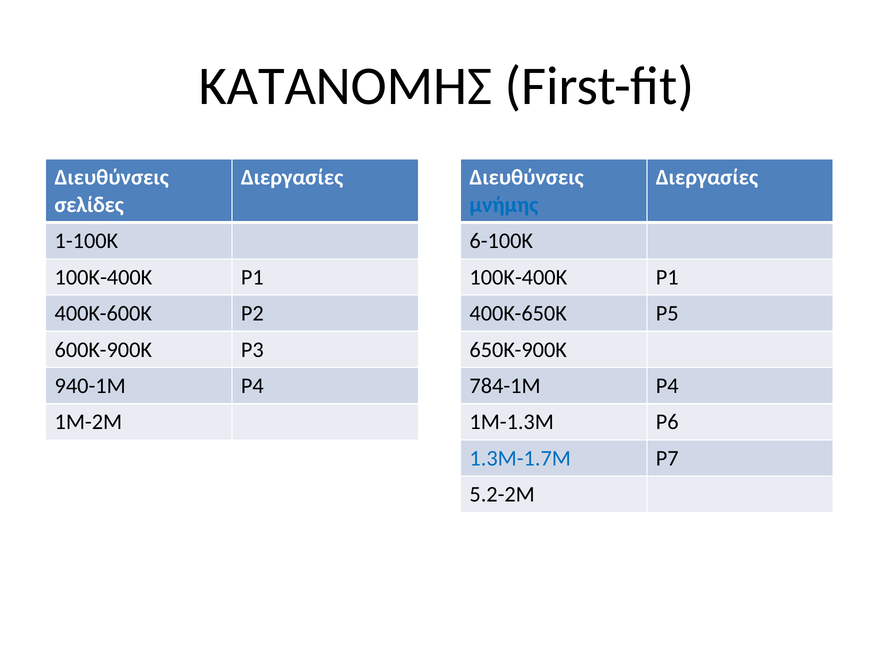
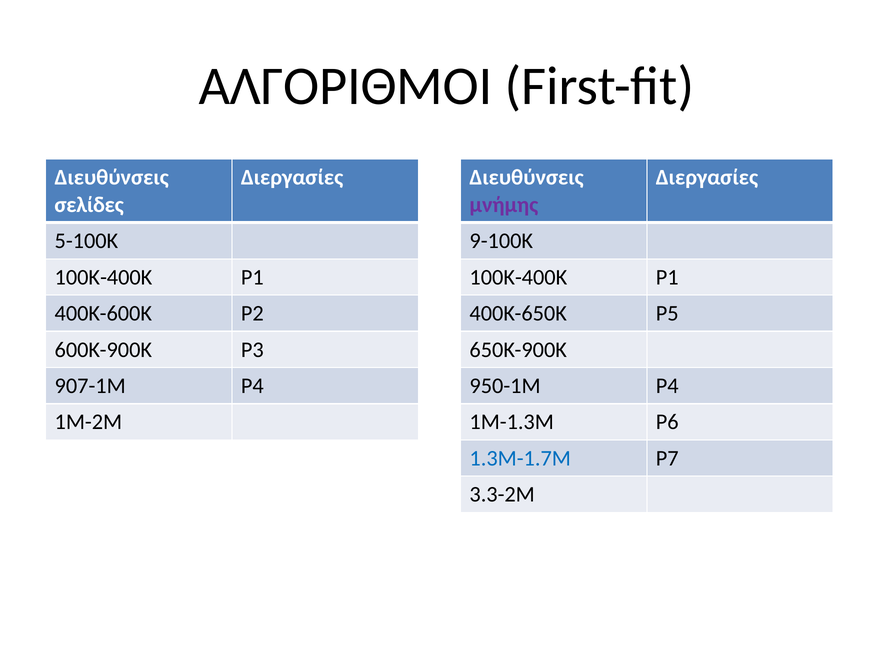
ΚΑΤΑΝΟΜΗΣ: ΚΑΤΑΝΟΜΗΣ -> ΑΛΓΟΡΙΘΜΟΙ
μνήμης colour: blue -> purple
1-100Κ: 1-100Κ -> 5-100Κ
6-100Κ: 6-100Κ -> 9-100Κ
940-1M: 940-1M -> 907-1M
784-1M: 784-1M -> 950-1M
5.2-2M: 5.2-2M -> 3.3-2M
